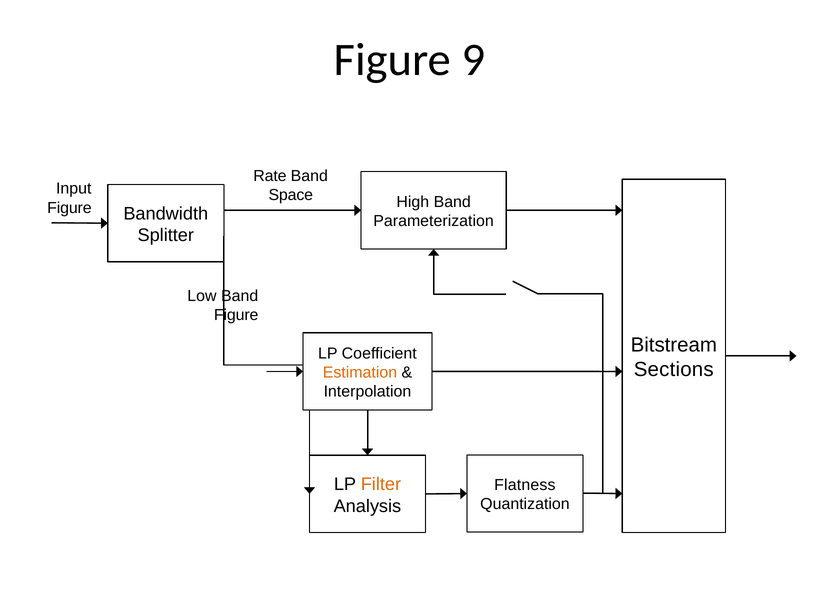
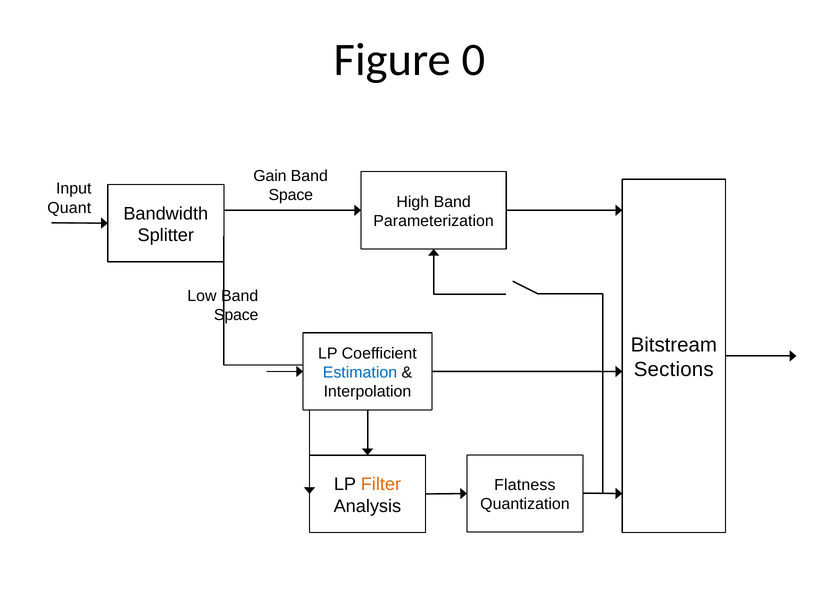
9: 9 -> 0
Rate: Rate -> Gain
Figure at (69, 208): Figure -> Quant
Figure at (236, 315): Figure -> Space
Estimation colour: orange -> blue
